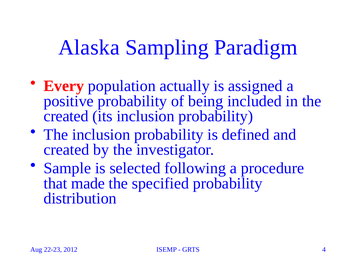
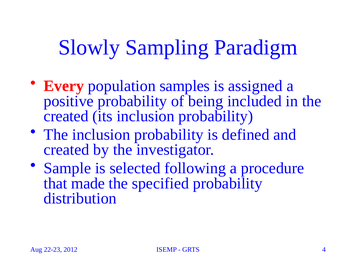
Alaska: Alaska -> Slowly
actually: actually -> samples
